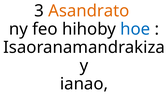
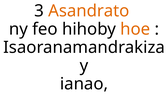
hoe colour: blue -> orange
